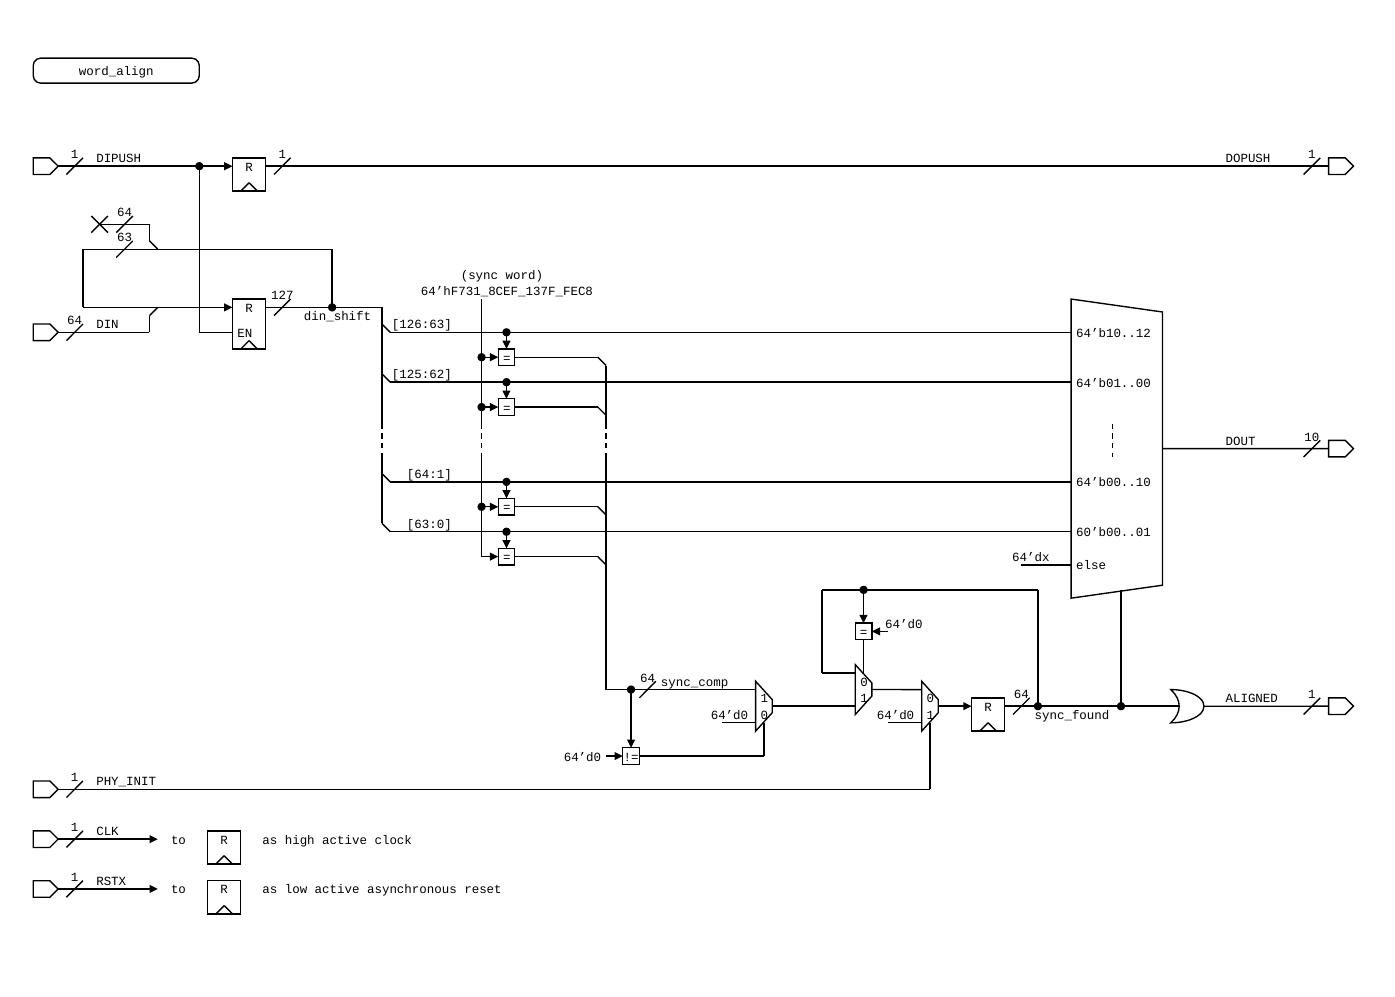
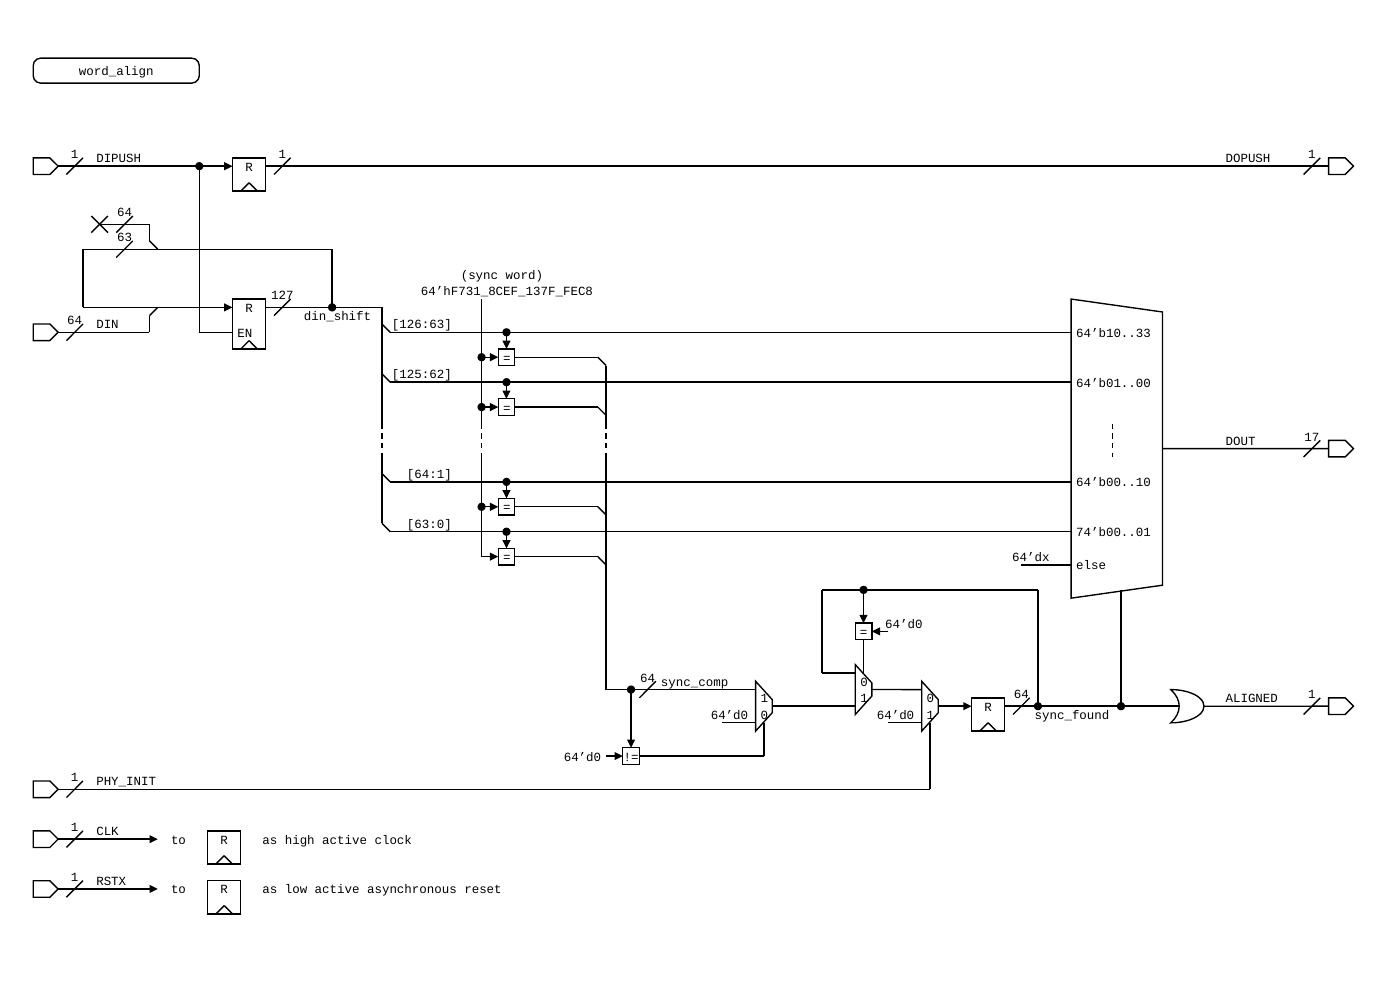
64’b10..12: 64’b10..12 -> 64’b10..33
10: 10 -> 17
60’b00..01: 60’b00..01 -> 74’b00..01
